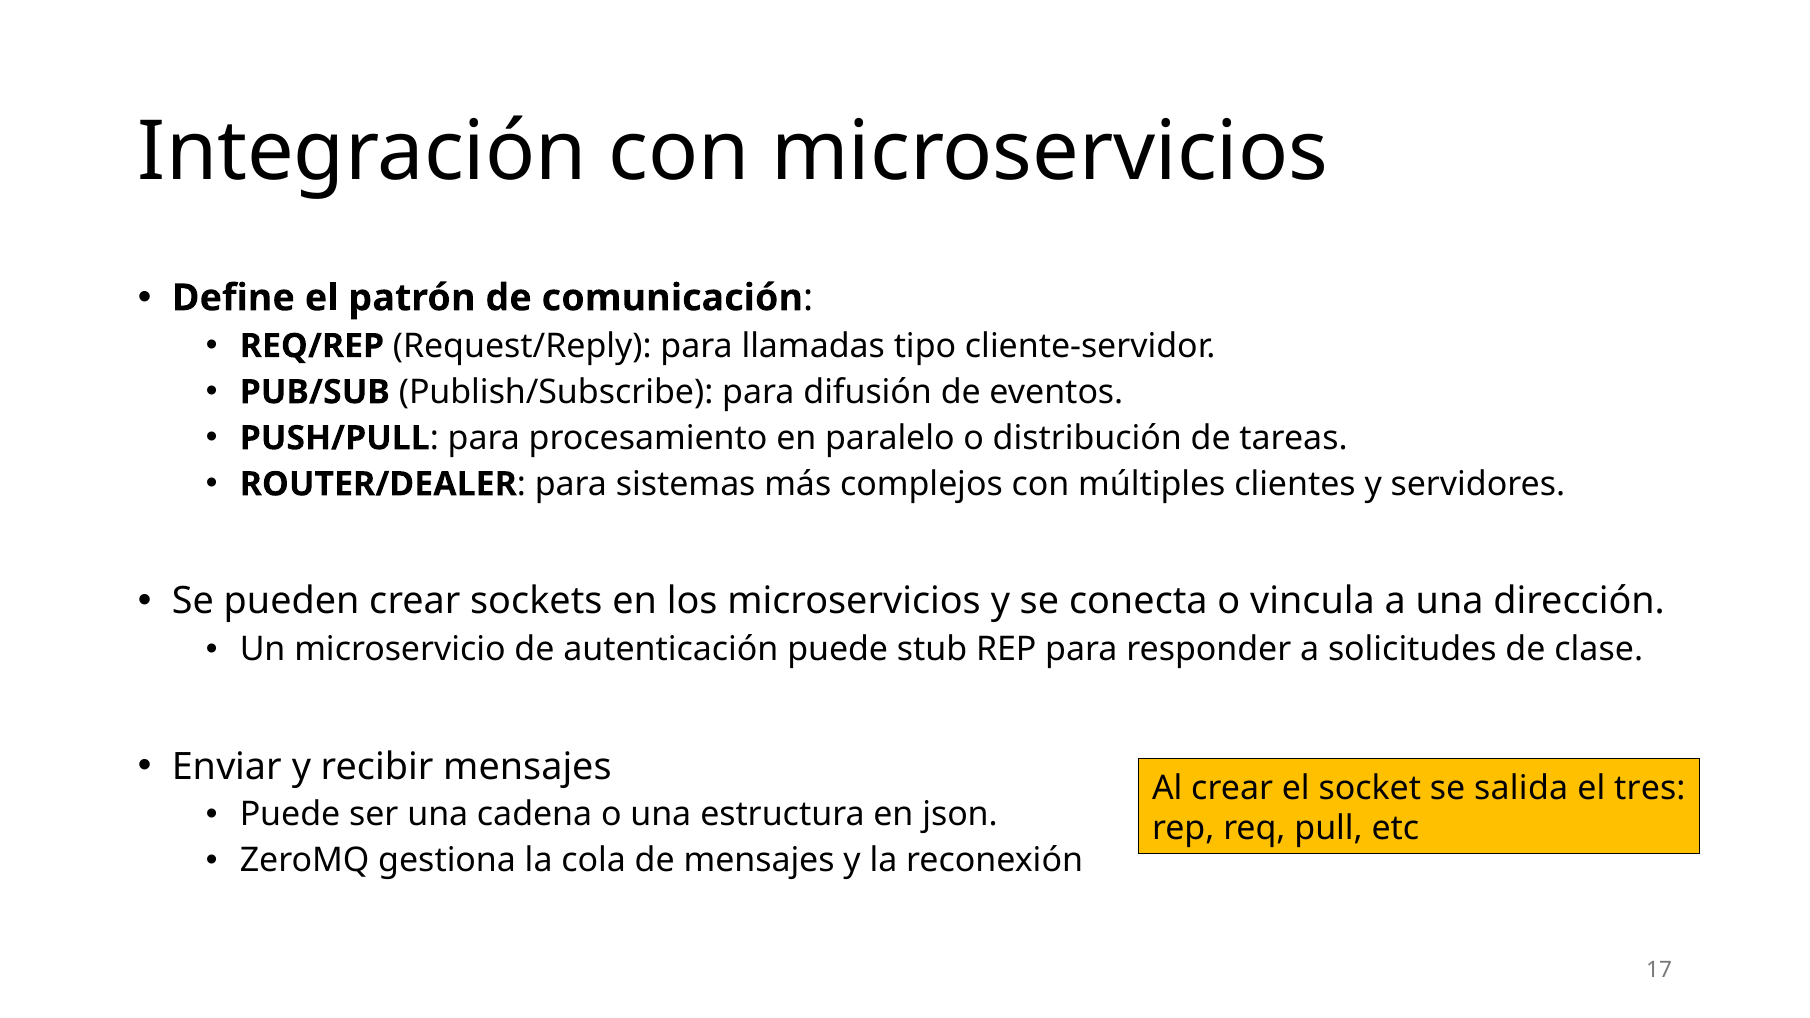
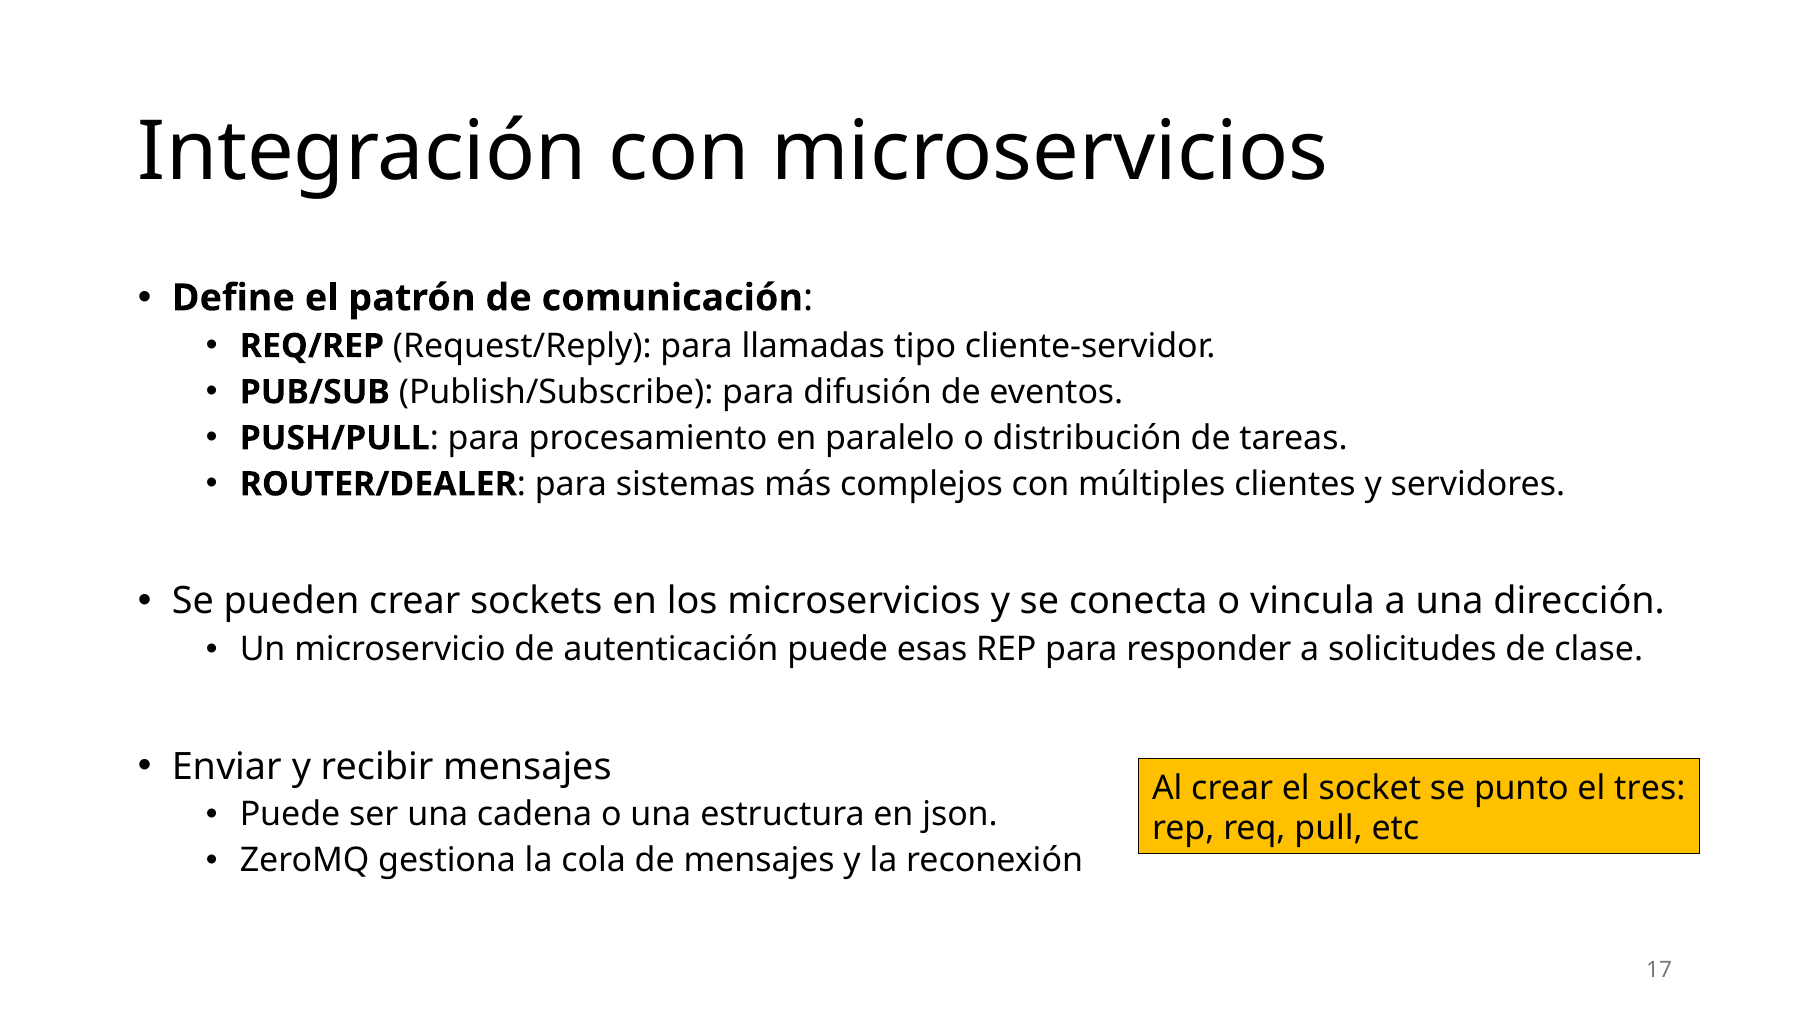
stub: stub -> esas
salida: salida -> punto
